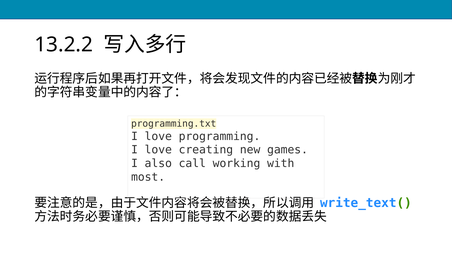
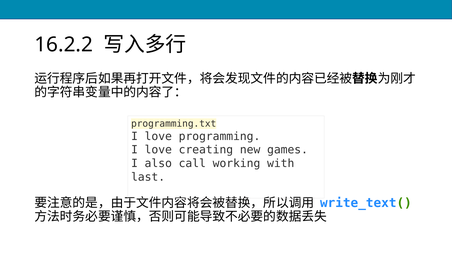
13.2.2: 13.2.2 -> 16.2.2
most: most -> last
